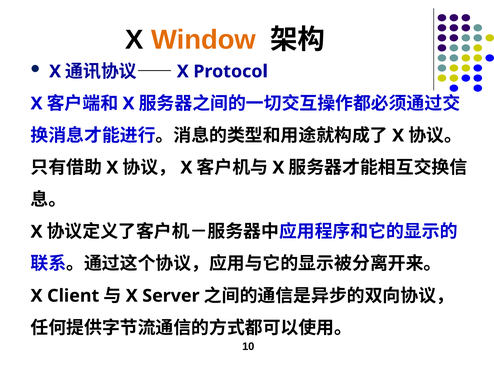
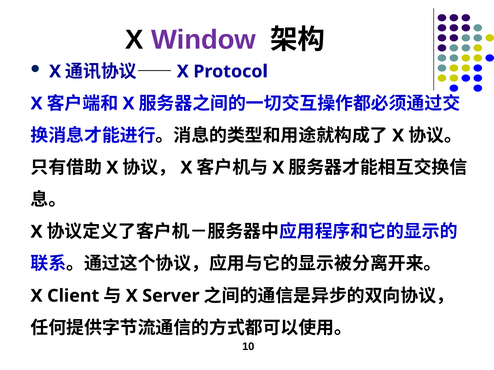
Window colour: orange -> purple
